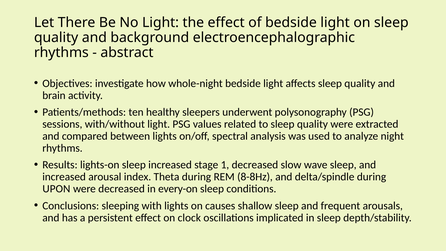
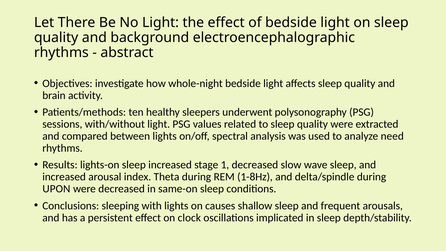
night: night -> need
8-8Hz: 8-8Hz -> 1-8Hz
every-on: every-on -> same-on
